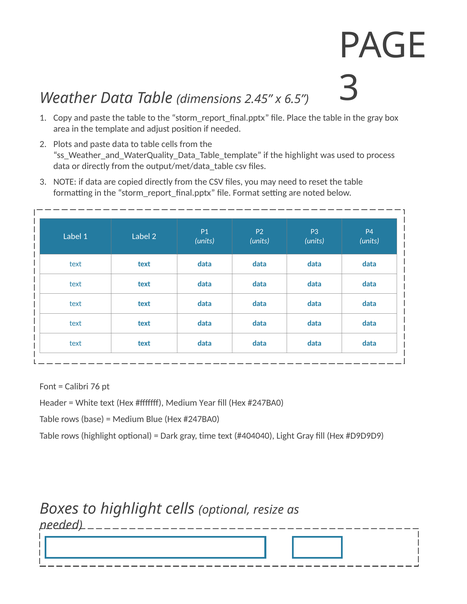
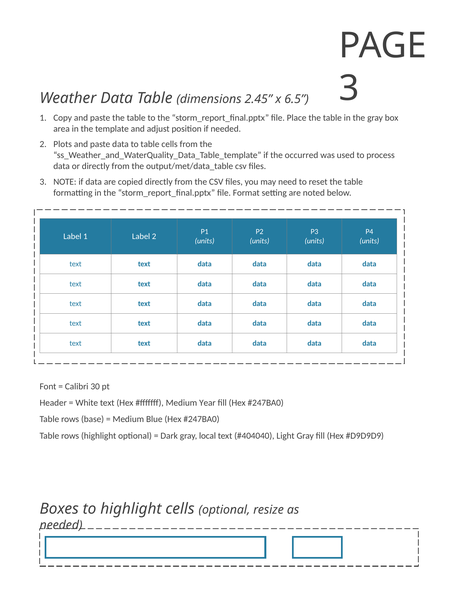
the highlight: highlight -> occurred
76: 76 -> 30
time: time -> local
